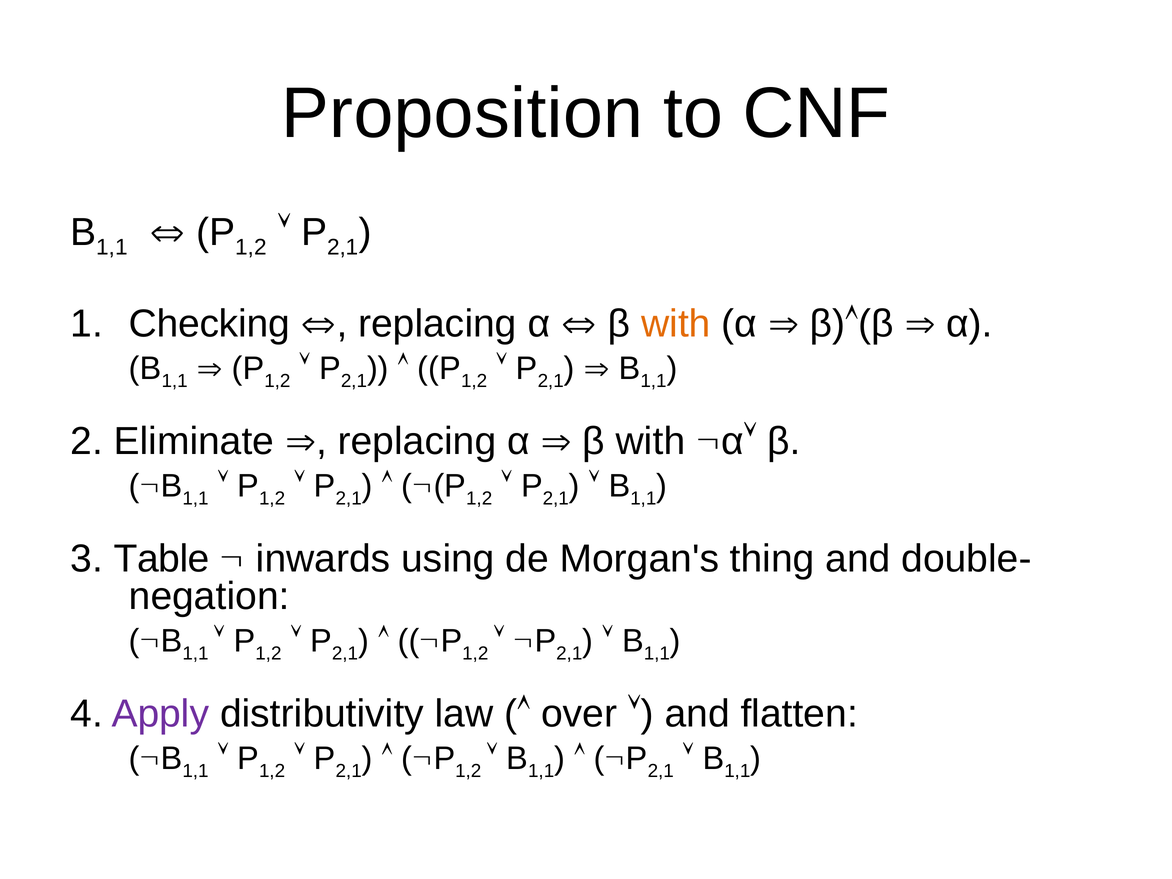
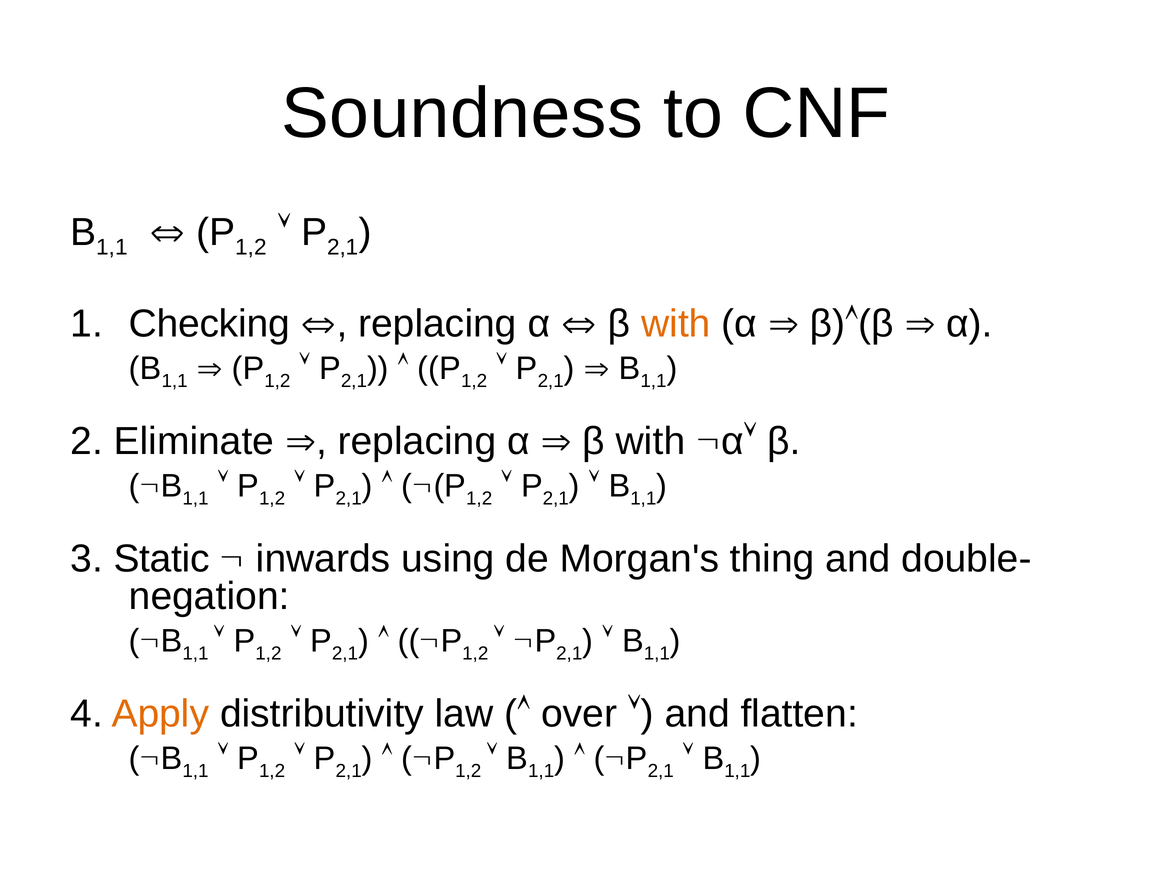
Proposition: Proposition -> Soundness
Table: Table -> Static
Apply colour: purple -> orange
